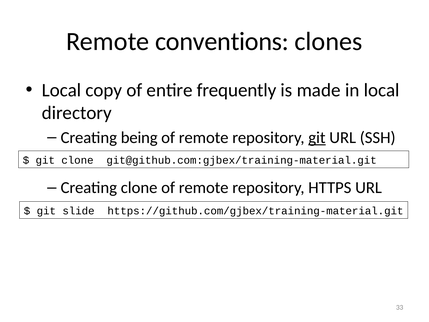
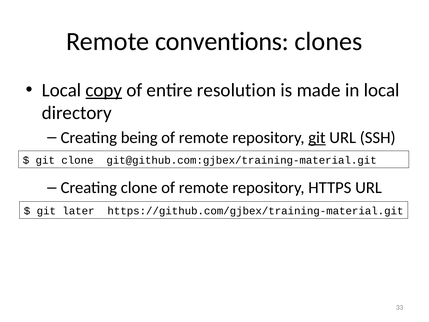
copy underline: none -> present
frequently: frequently -> resolution
slide: slide -> later
